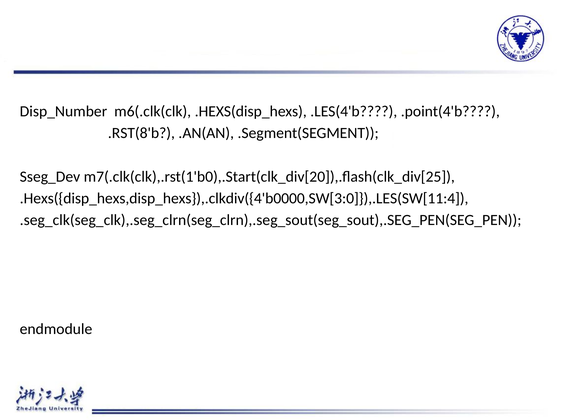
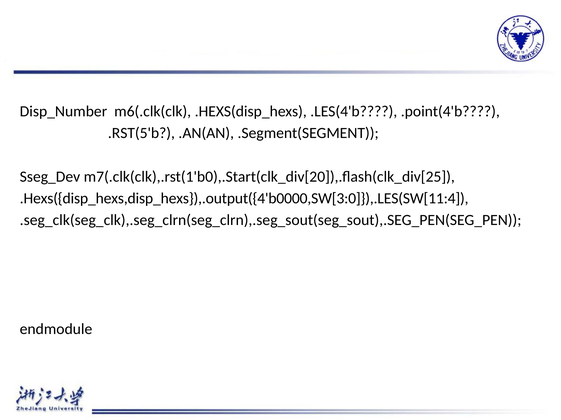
.RST(8'b: .RST(8'b -> .RST(5'b
.Hexs({disp_hexs,disp_hexs}),.clkdiv({4'b0000,SW[3:0]}),.LES(SW[11:4: .Hexs({disp_hexs,disp_hexs}),.clkdiv({4'b0000,SW[3:0]}),.LES(SW[11:4 -> .Hexs({disp_hexs,disp_hexs}),.output({4'b0000,SW[3:0]}),.LES(SW[11:4
